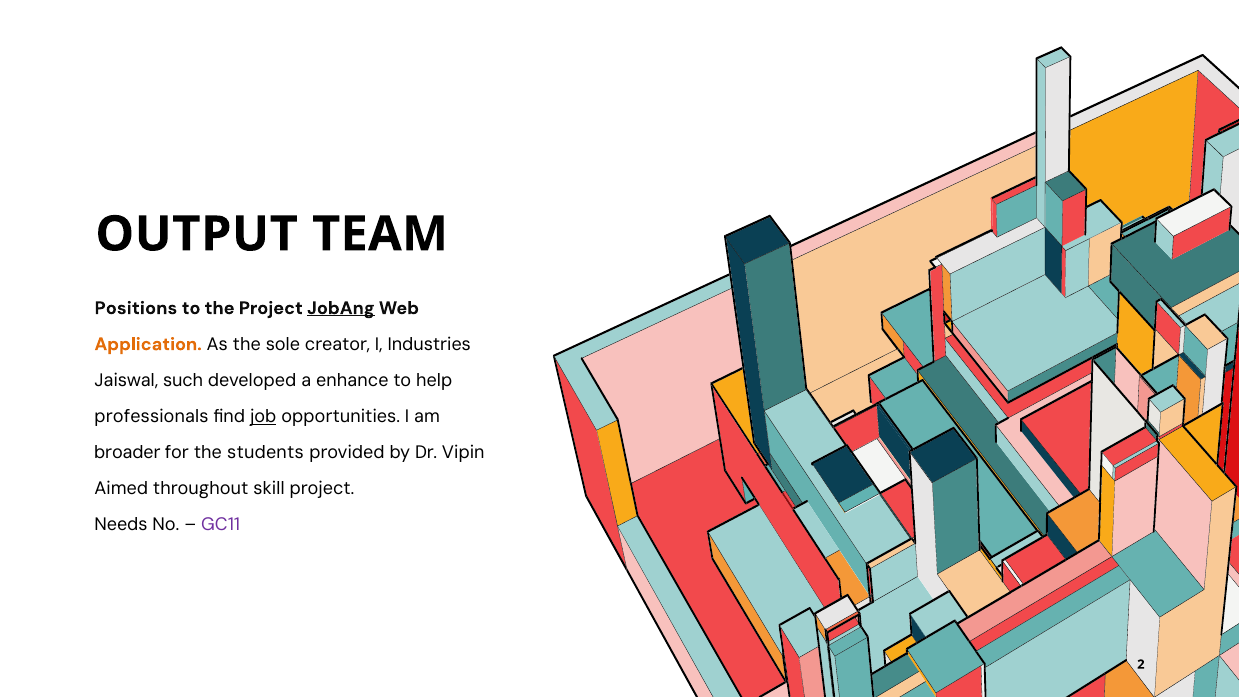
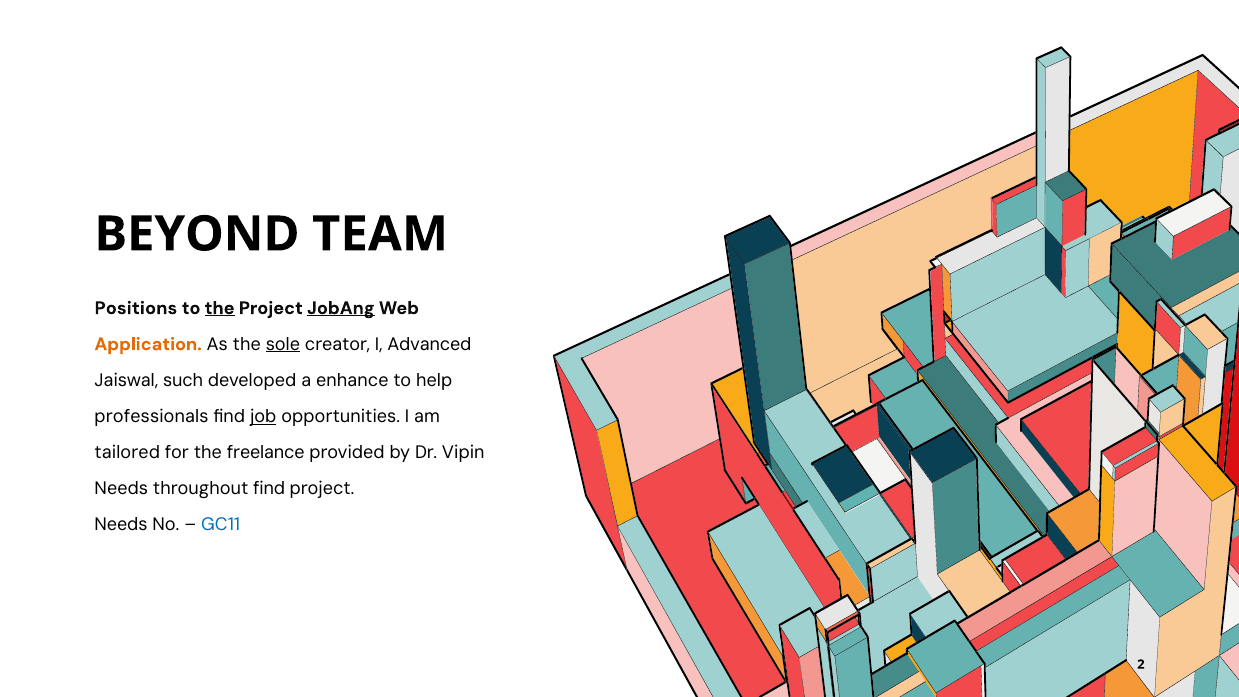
OUTPUT: OUTPUT -> BEYOND
the at (220, 308) underline: none -> present
sole underline: none -> present
Industries: Industries -> Advanced
broader: broader -> tailored
students: students -> freelance
Aimed at (121, 489): Aimed -> Needs
throughout skill: skill -> find
GC11 colour: purple -> blue
